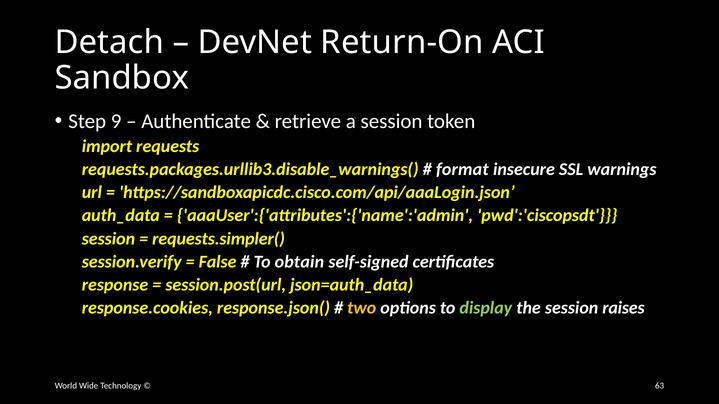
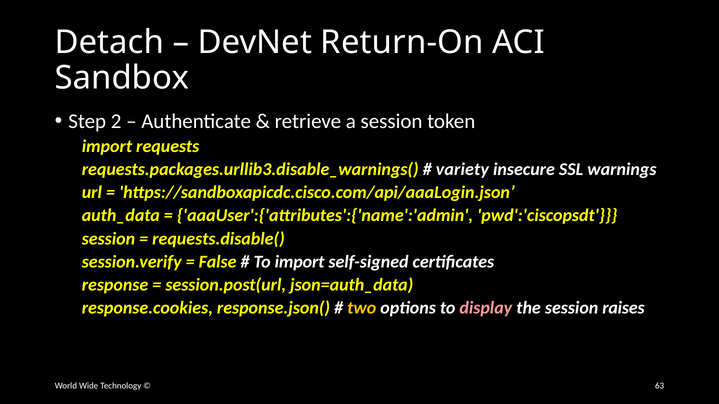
9: 9 -> 2
format: format -> variety
requests.simpler(: requests.simpler( -> requests.disable(
To obtain: obtain -> import
display colour: light green -> pink
